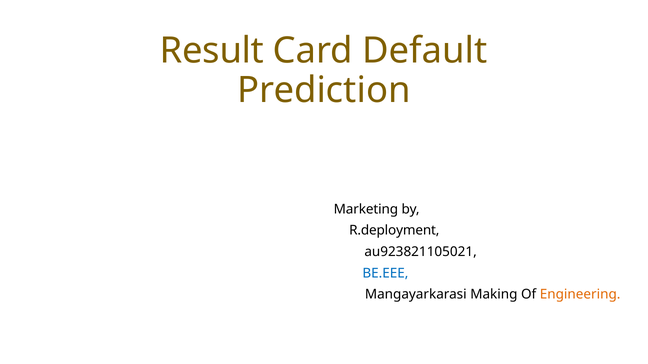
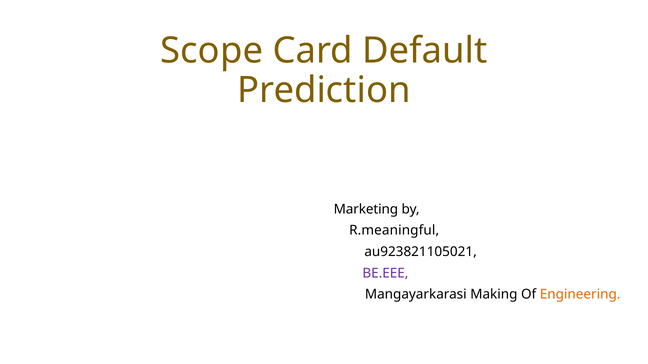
Result: Result -> Scope
R.deployment: R.deployment -> R.meaningful
BE.EEE colour: blue -> purple
